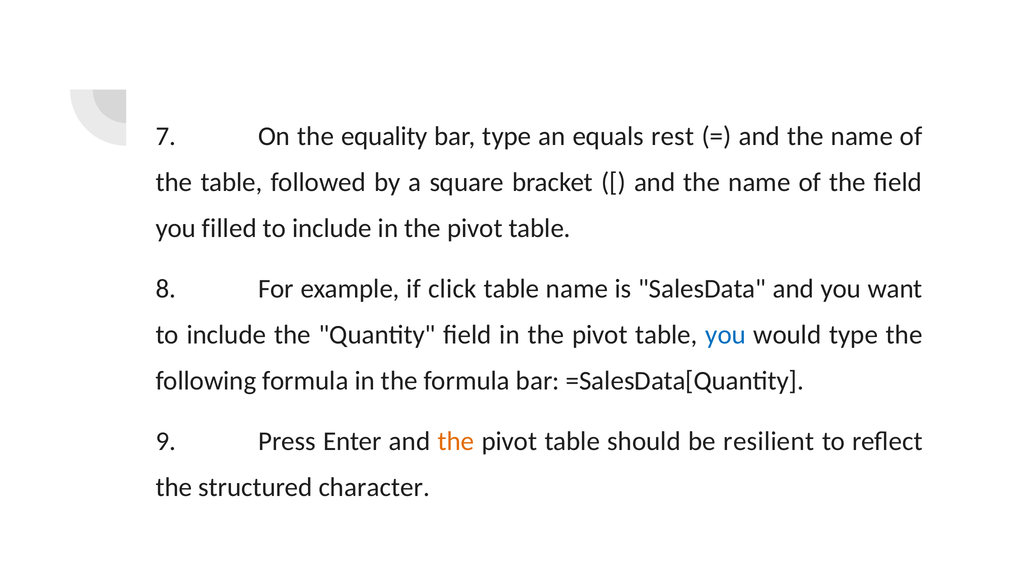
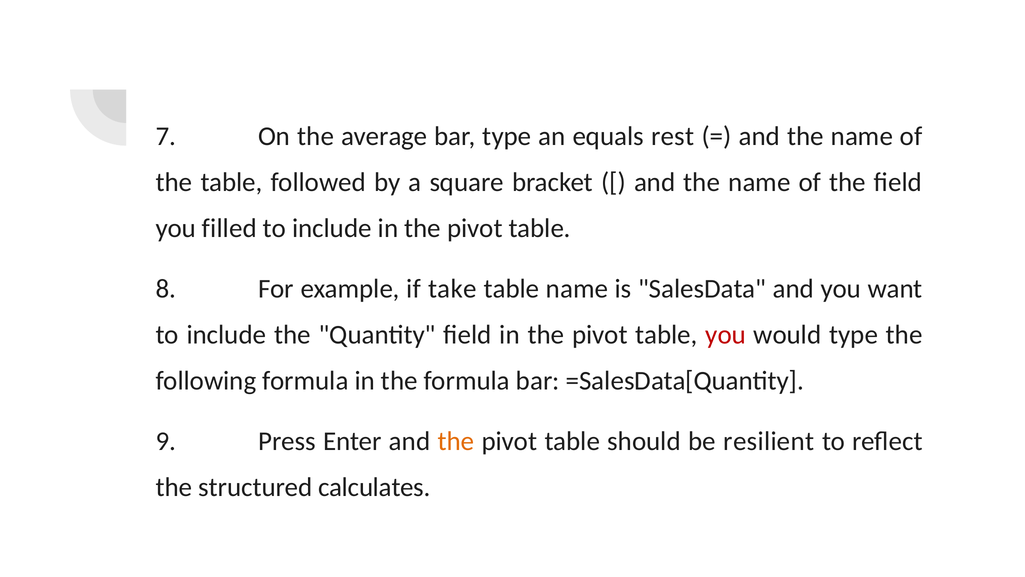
equality: equality -> average
click: click -> take
you at (726, 335) colour: blue -> red
character: character -> calculates
